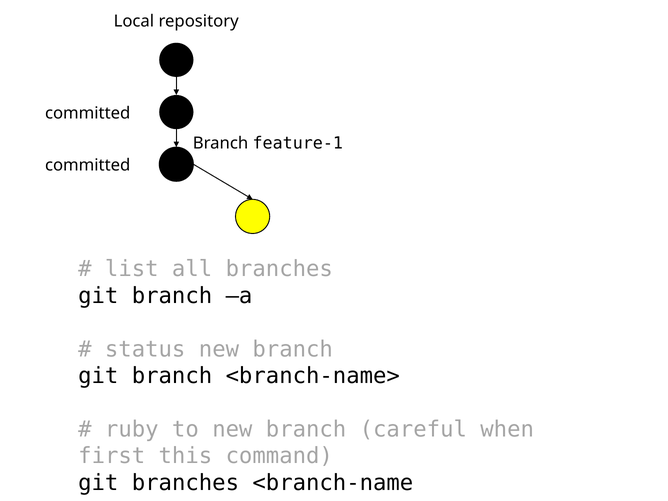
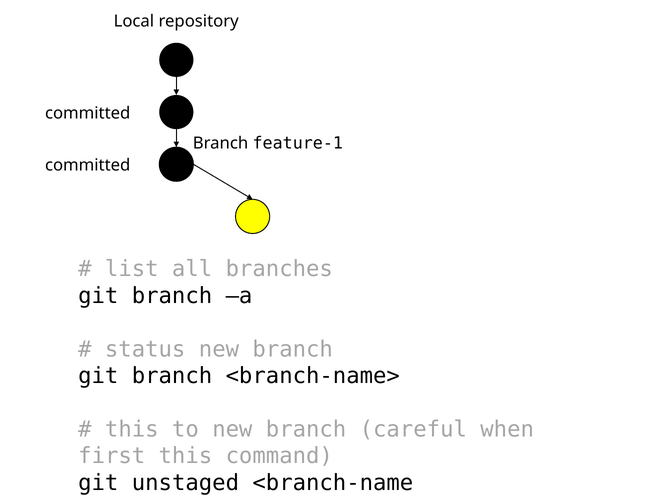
ruby at (132, 429): ruby -> this
git branches: branches -> unstaged
